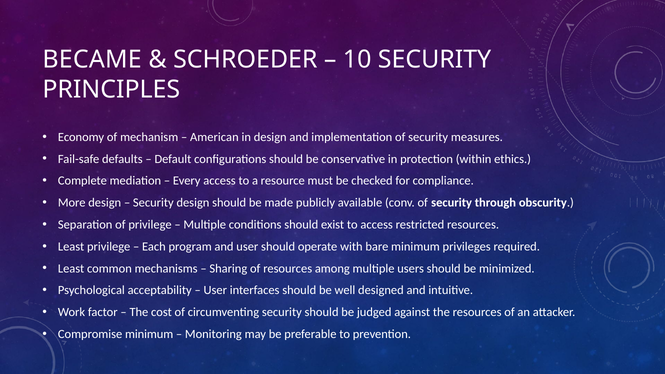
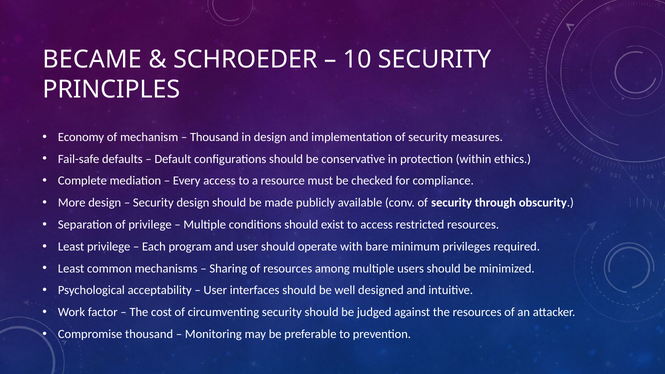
American at (214, 137): American -> Thousand
Compromise minimum: minimum -> thousand
